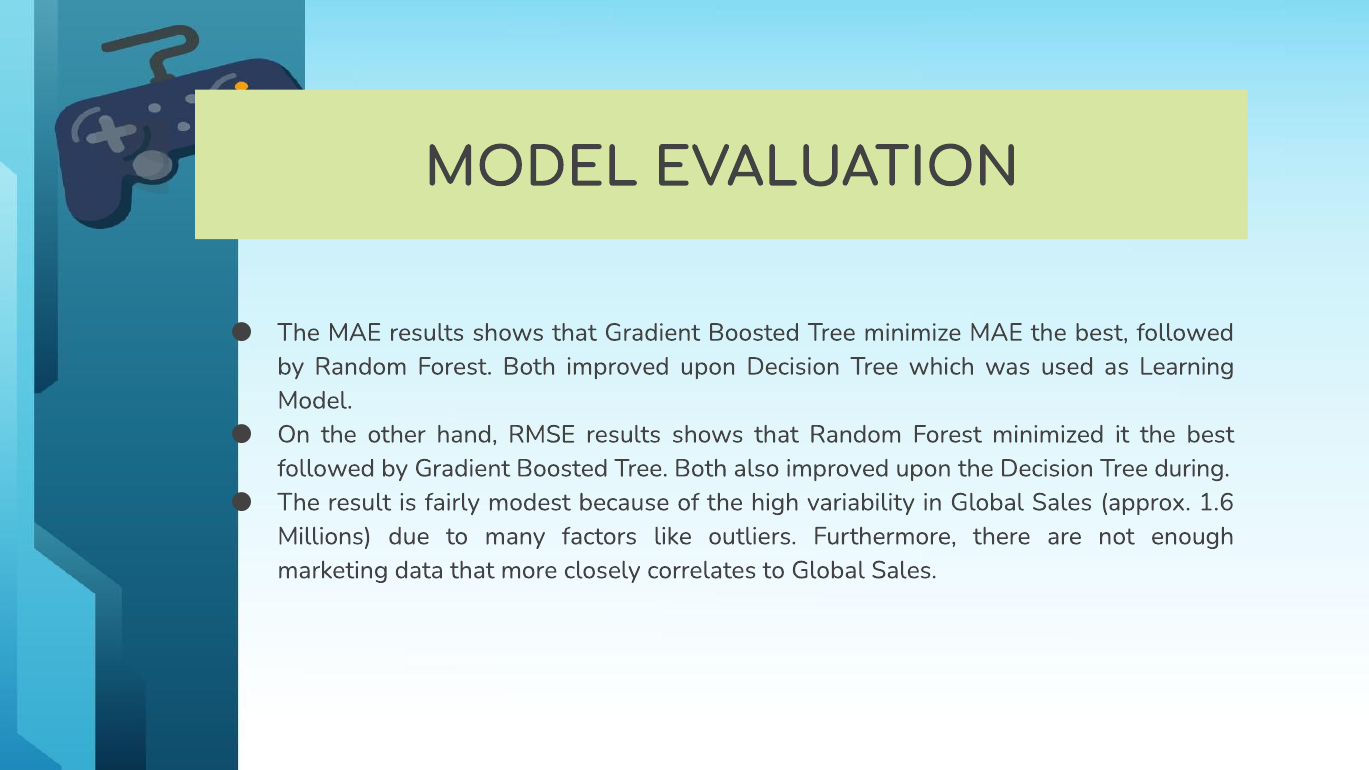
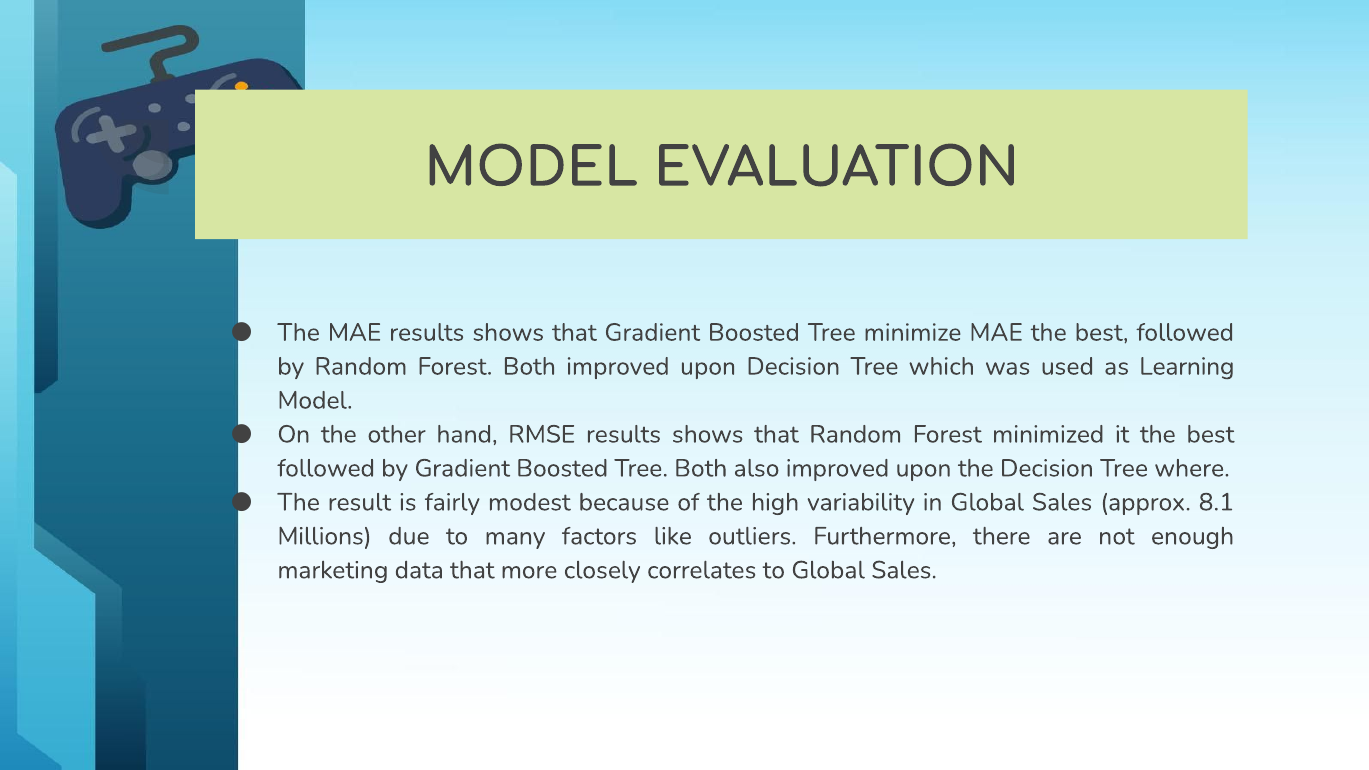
during: during -> where
1.6: 1.6 -> 8.1
